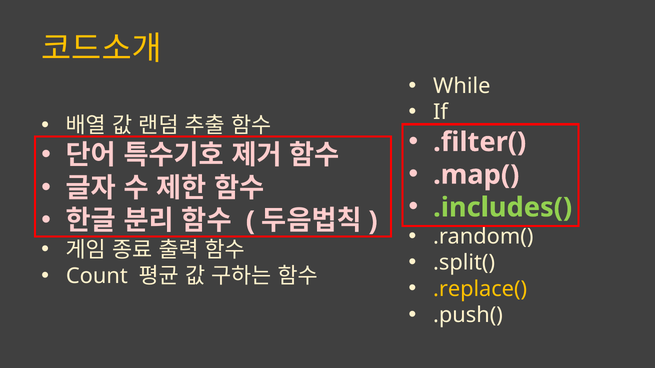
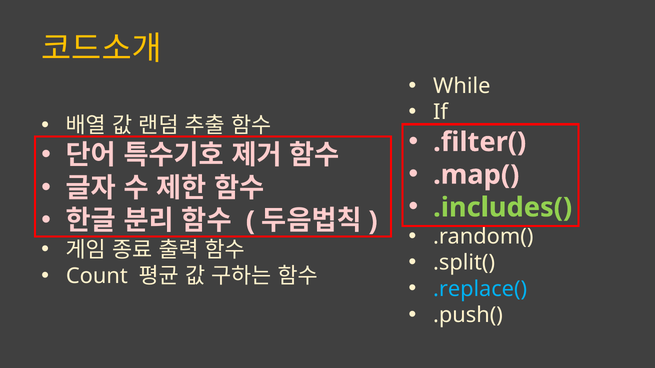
.replace( colour: yellow -> light blue
